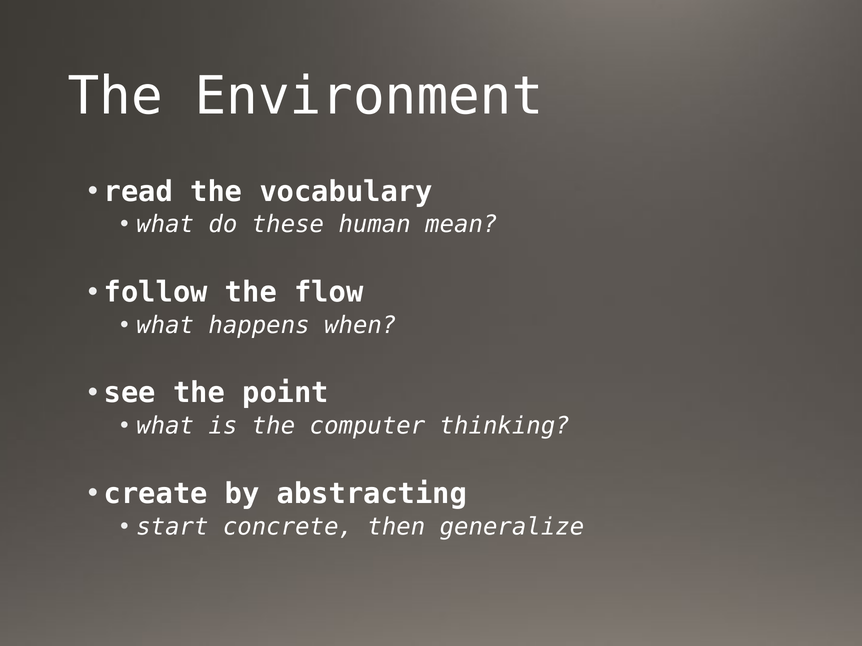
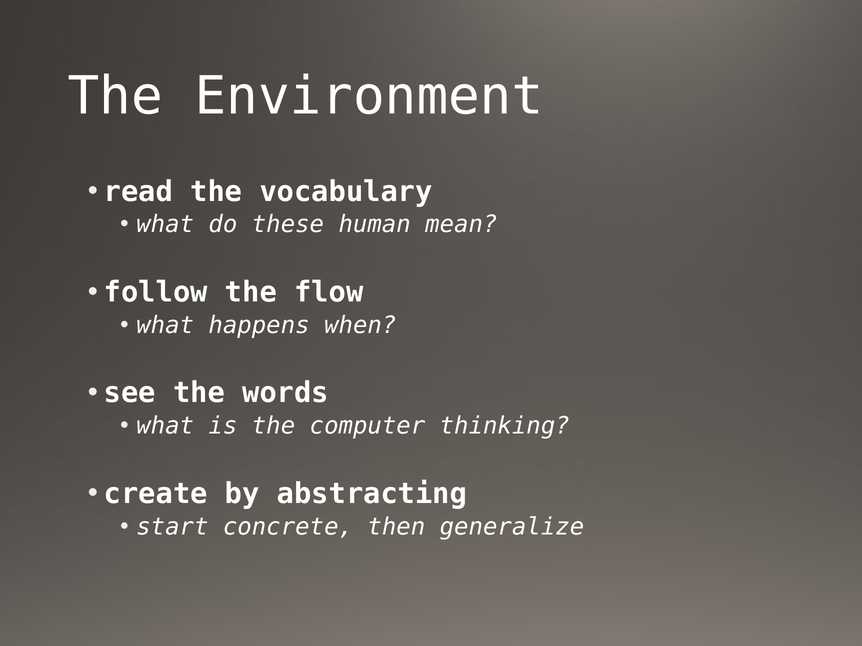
point: point -> words
